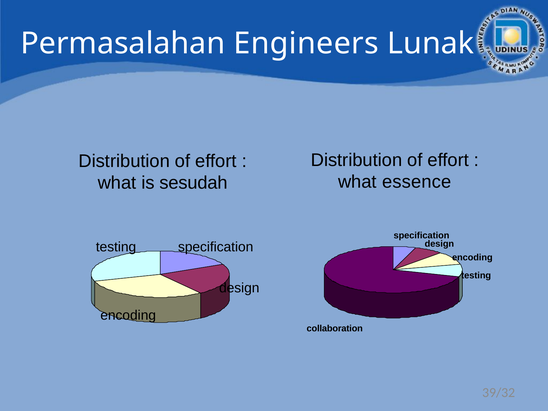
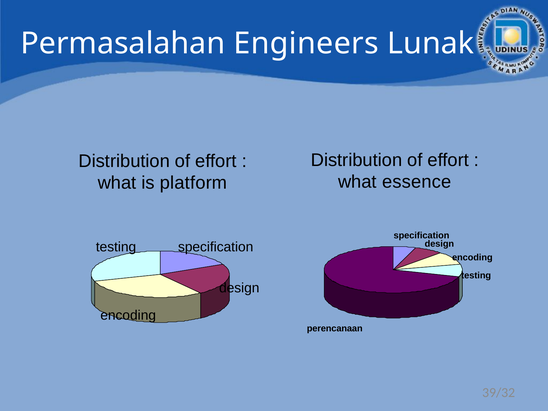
sesudah: sesudah -> platform
collaboration: collaboration -> perencanaan
